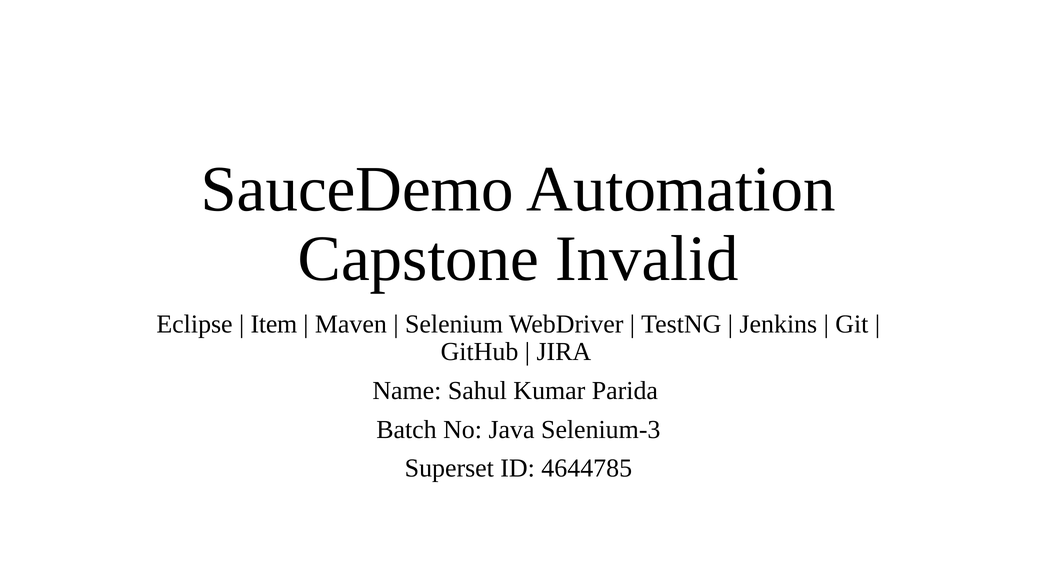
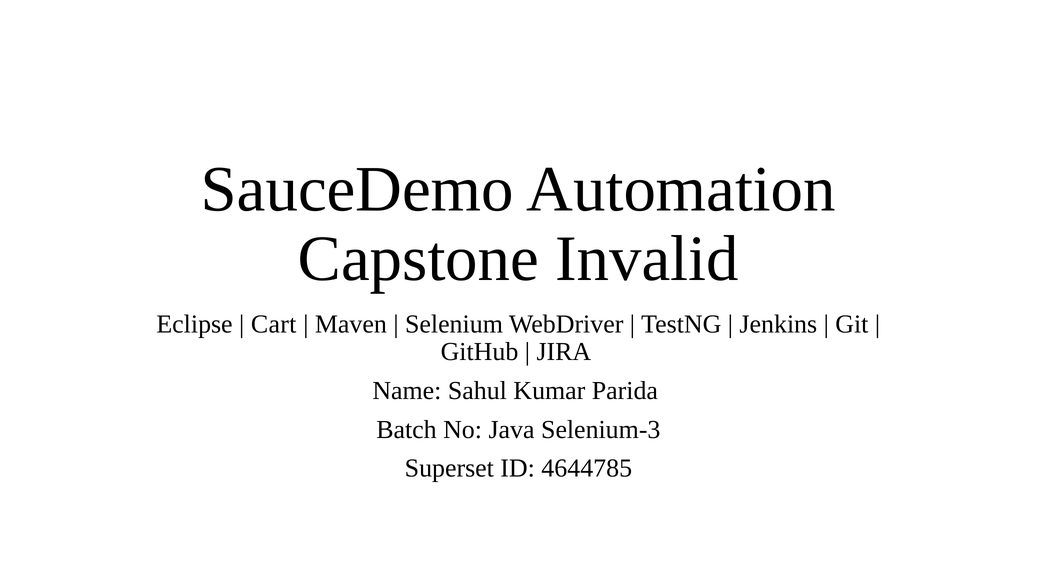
Item: Item -> Cart
